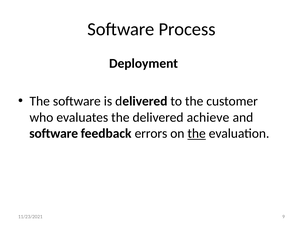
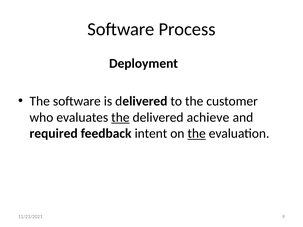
the at (120, 117) underline: none -> present
software at (54, 134): software -> required
errors: errors -> intent
